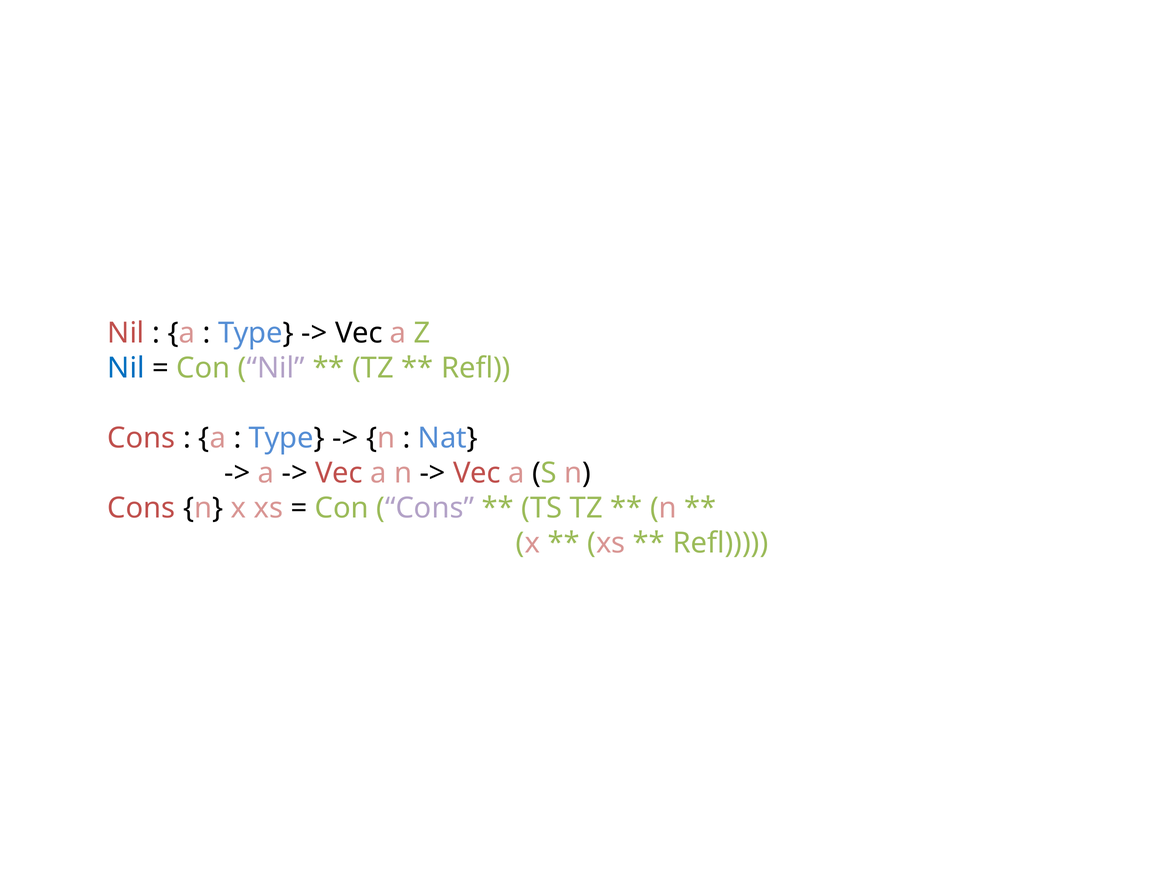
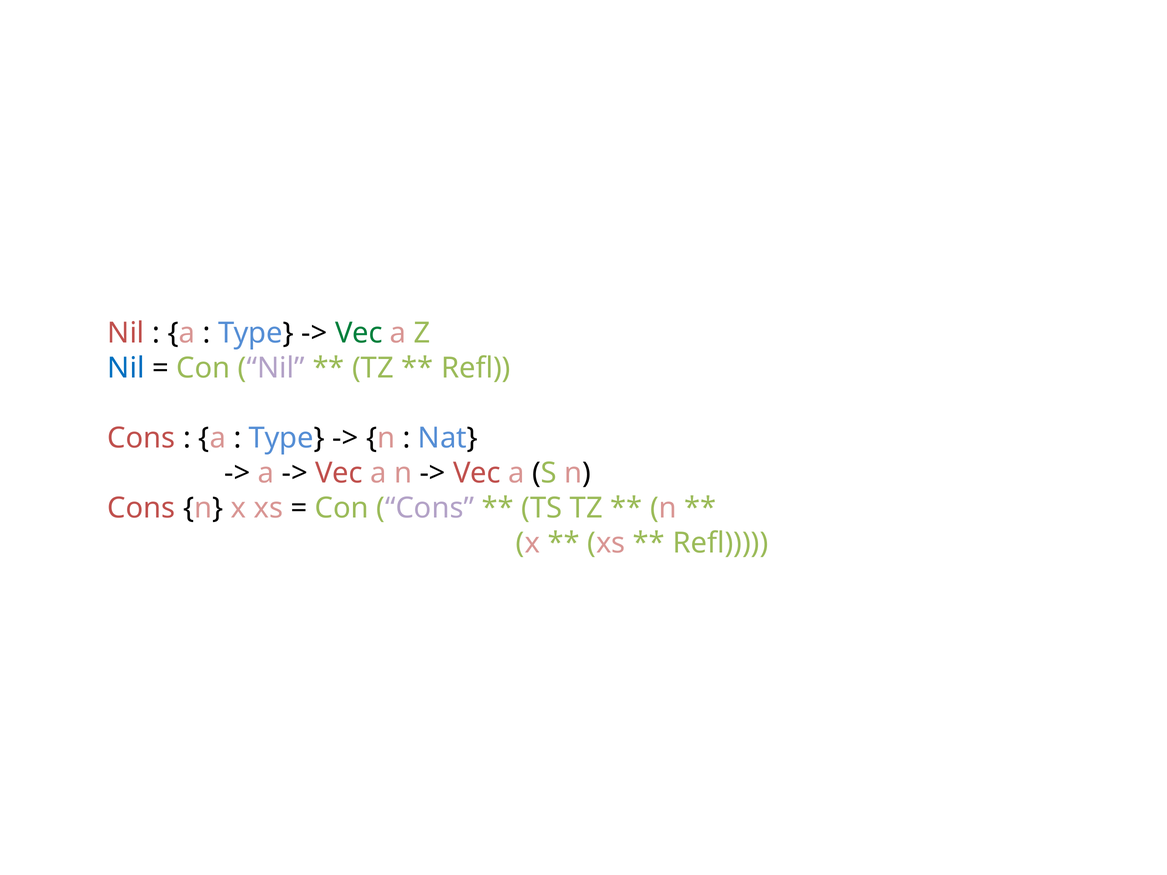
Vec at (359, 333) colour: black -> green
